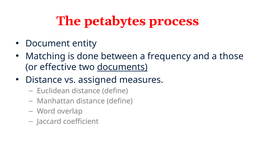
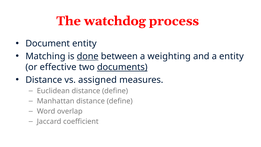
petabytes: petabytes -> watchdog
done underline: none -> present
frequency: frequency -> weighting
a those: those -> entity
